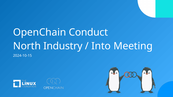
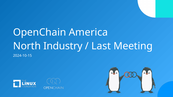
Conduct: Conduct -> America
Into: Into -> Last
